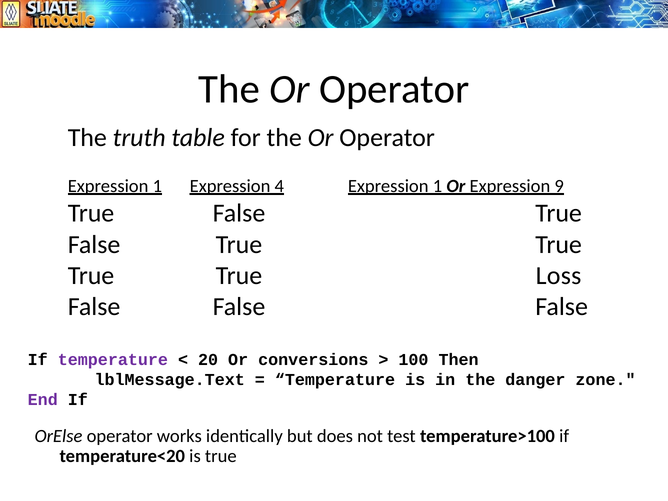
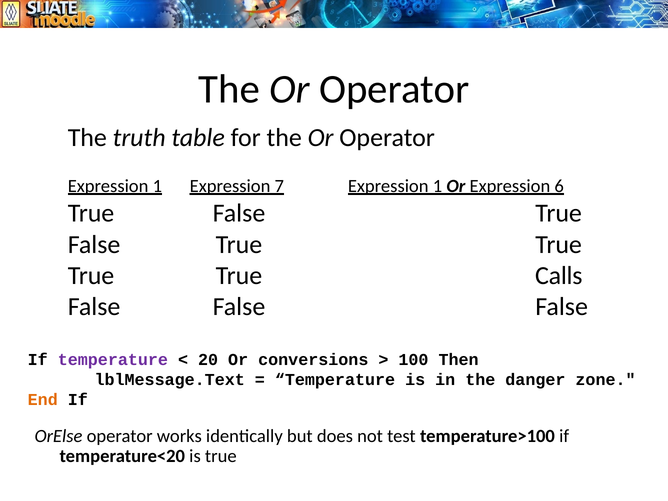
4: 4 -> 7
9: 9 -> 6
Loss: Loss -> Calls
End colour: purple -> orange
